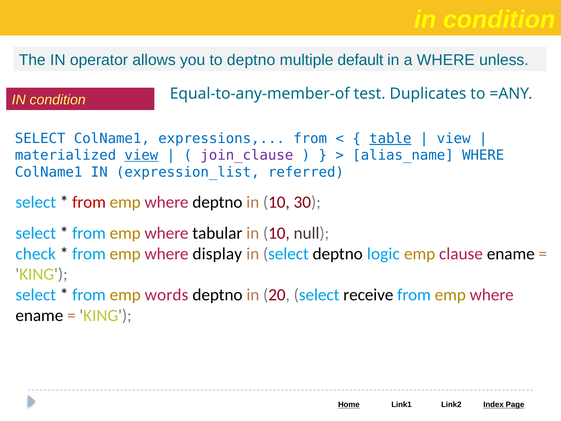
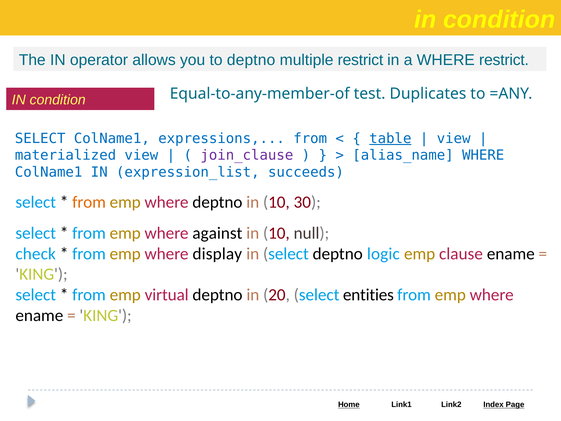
multiple default: default -> restrict
WHERE unless: unless -> restrict
view at (141, 155) underline: present -> none
referred: referred -> succeeds
from at (89, 202) colour: red -> orange
tabular: tabular -> against
words: words -> virtual
receive: receive -> entities
